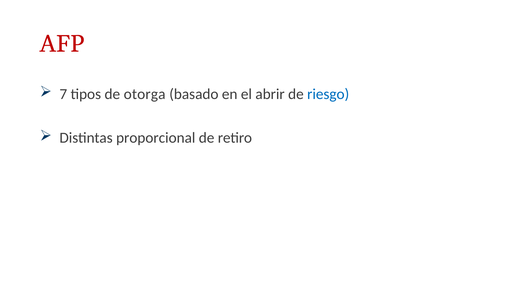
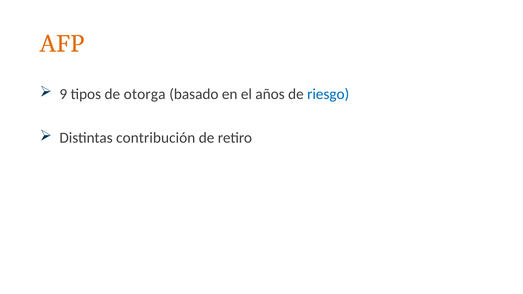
AFP colour: red -> orange
7: 7 -> 9
abrir: abrir -> años
proporcional: proporcional -> contribución
